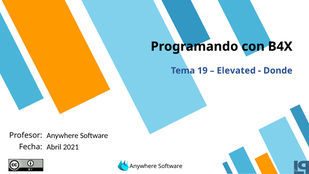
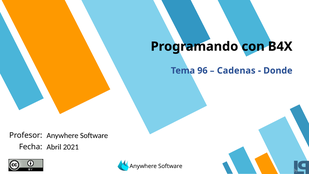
19: 19 -> 96
Elevated: Elevated -> Cadenas
